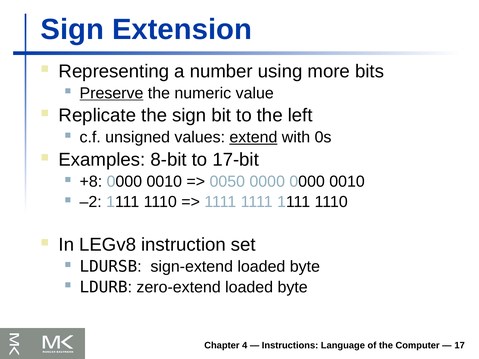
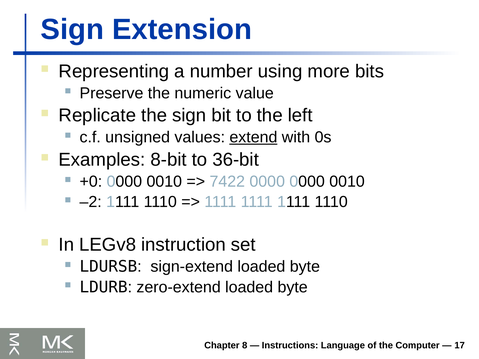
Preserve underline: present -> none
17-bit: 17-bit -> 36-bit
+8: +8 -> +0
0050: 0050 -> 7422
4: 4 -> 8
